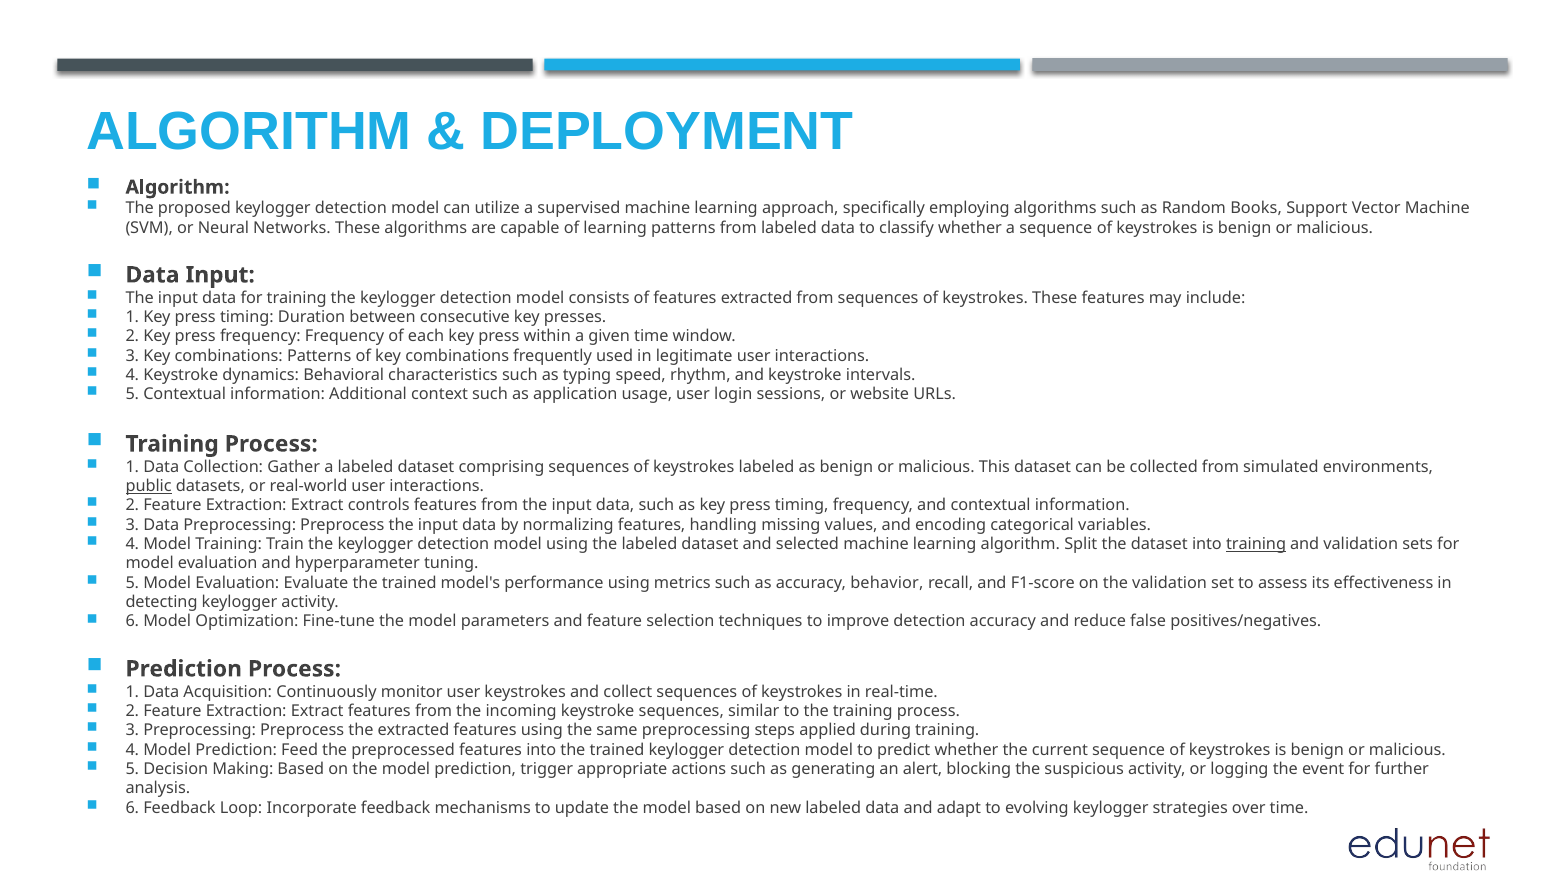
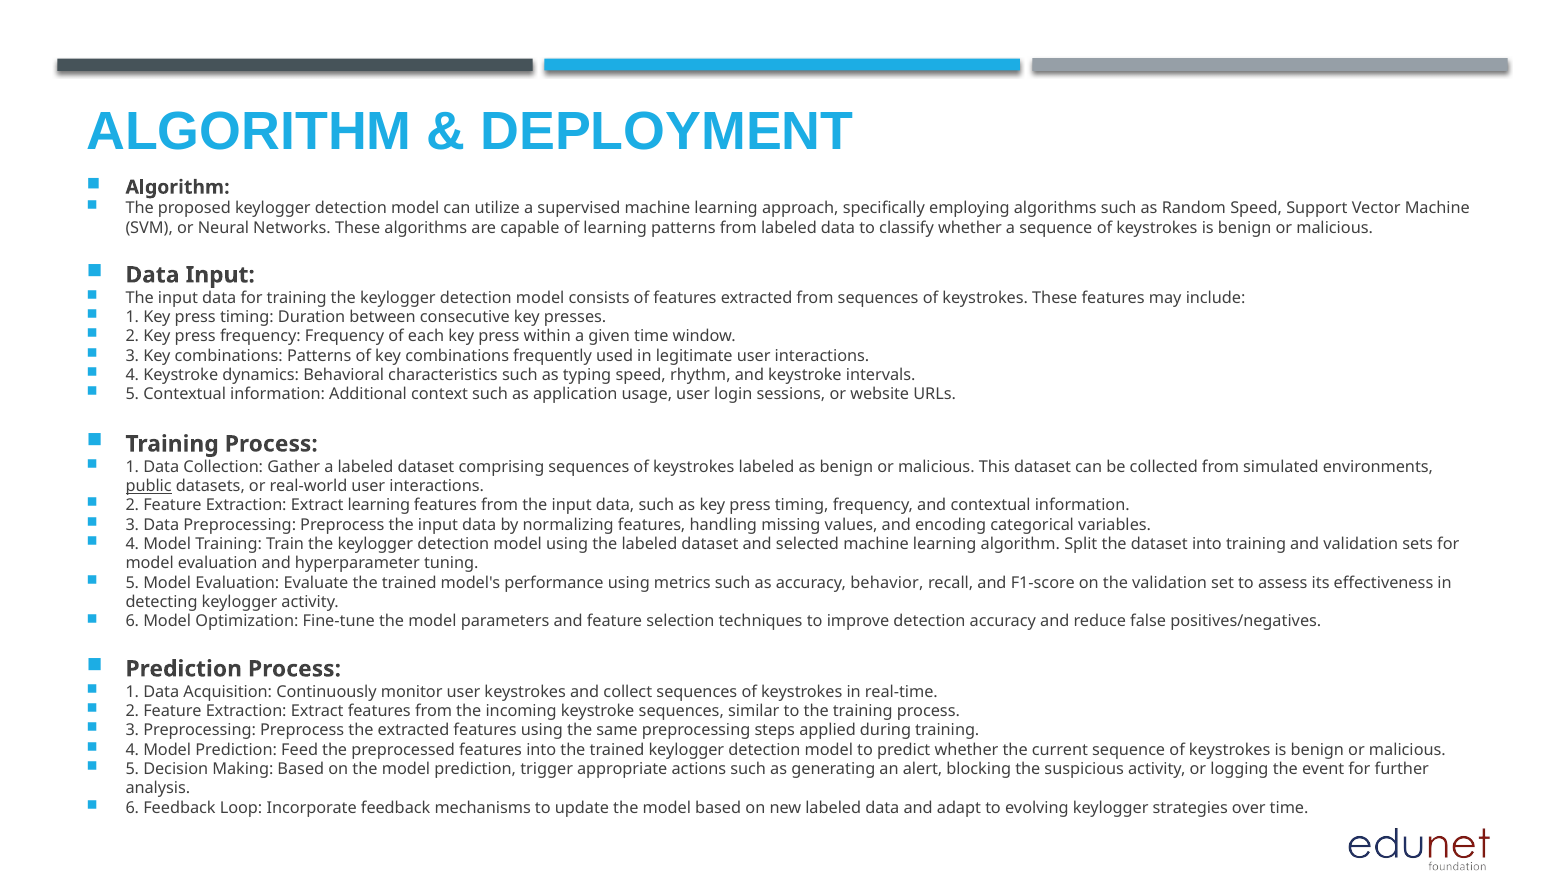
Random Books: Books -> Speed
Extract controls: controls -> learning
training at (1256, 544) underline: present -> none
